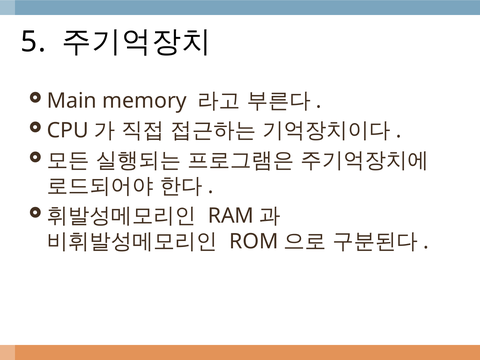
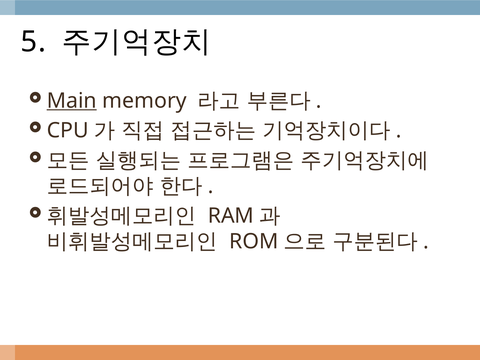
Main underline: none -> present
